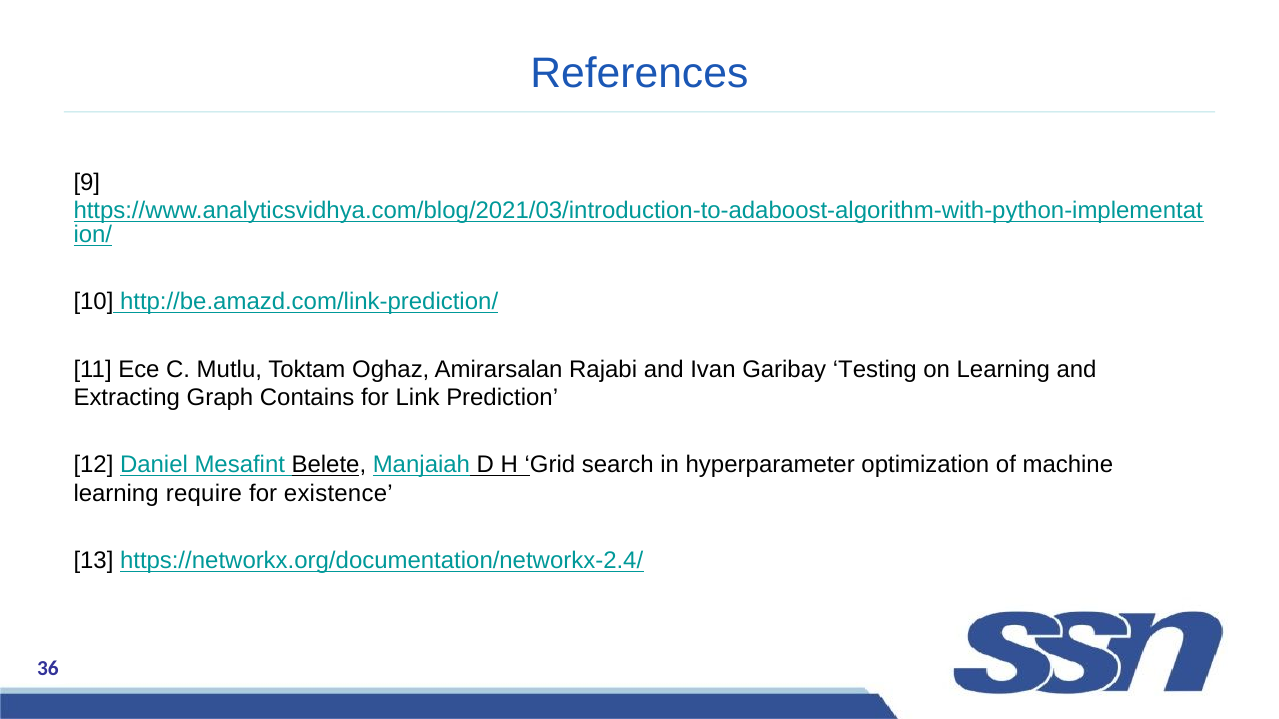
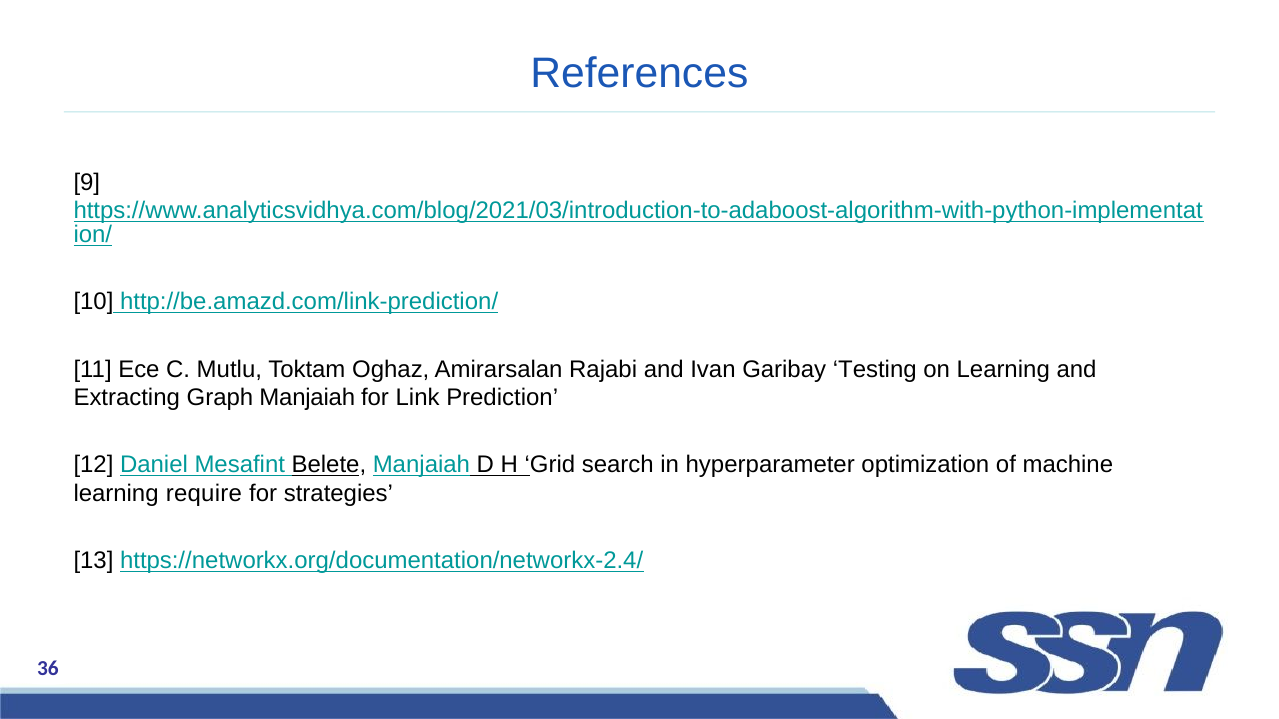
Graph Contains: Contains -> Manjaiah
existence: existence -> strategies
